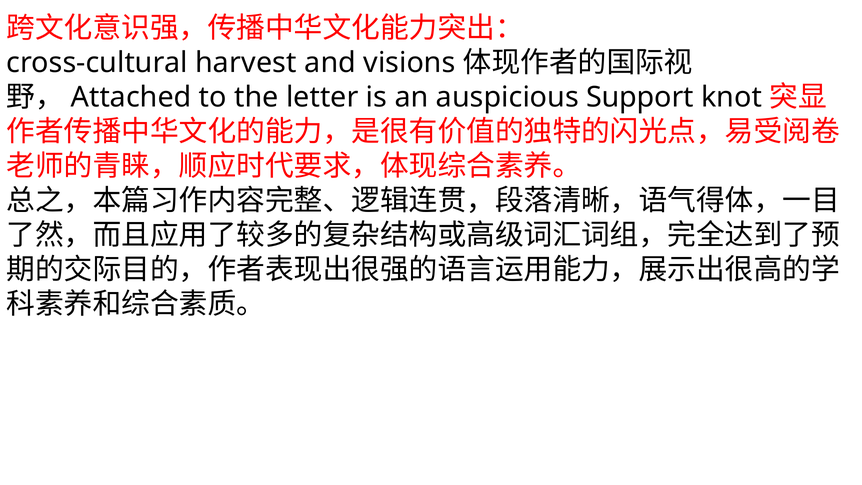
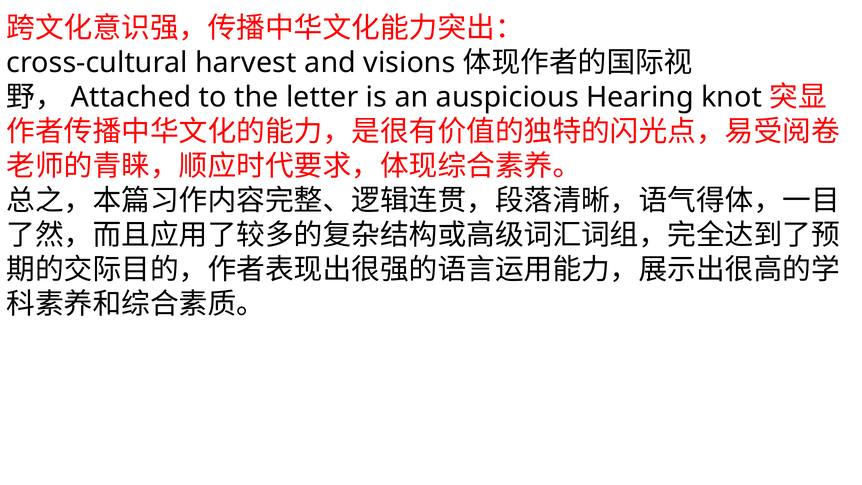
Support: Support -> Hearing
